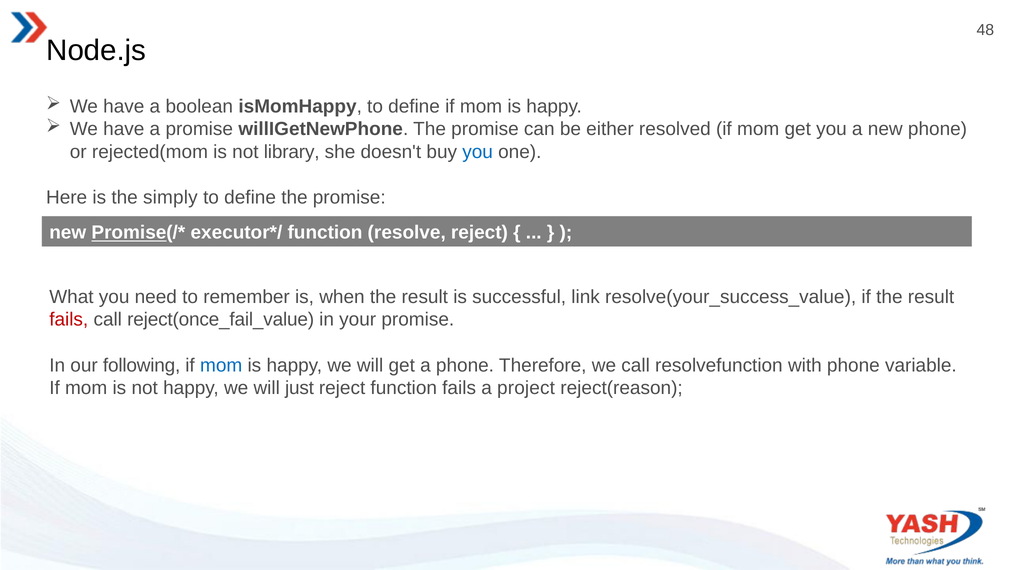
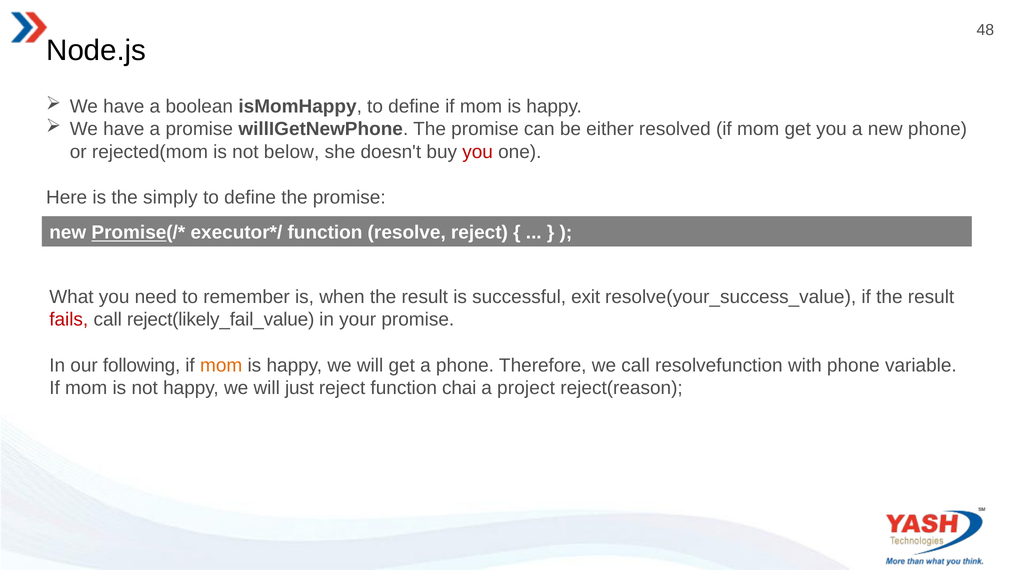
library: library -> below
you at (478, 152) colour: blue -> red
link: link -> exit
reject(once_fail_value: reject(once_fail_value -> reject(likely_fail_value
mom at (221, 365) colour: blue -> orange
function fails: fails -> chai
